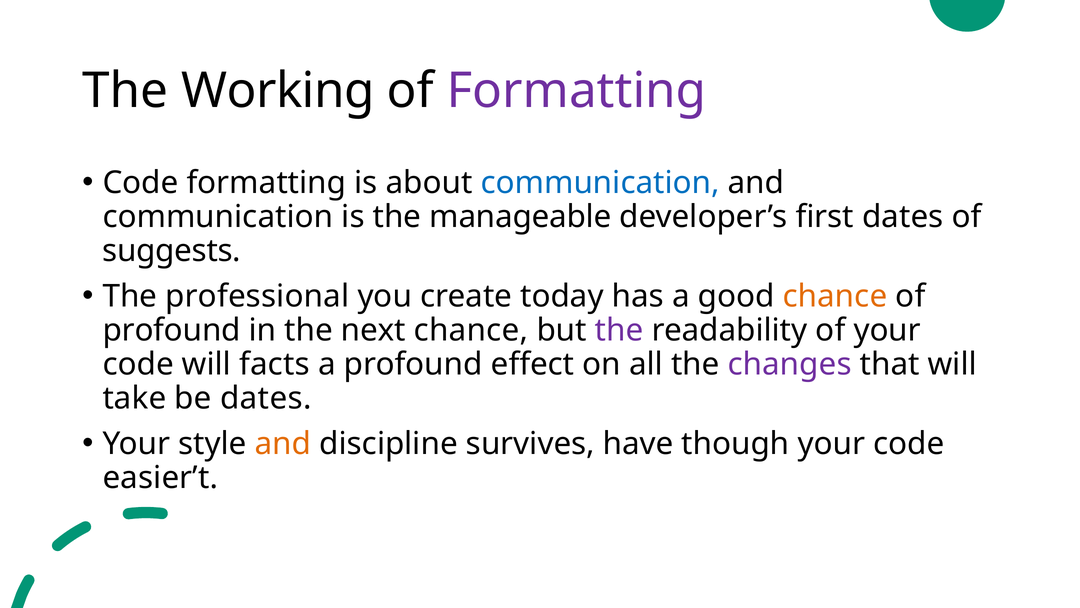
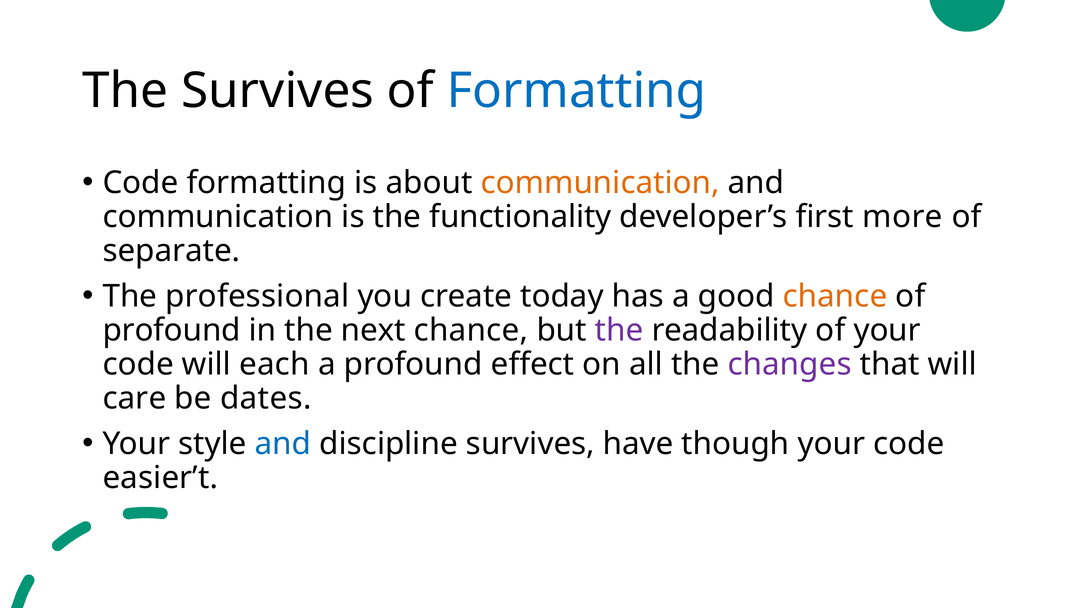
The Working: Working -> Survives
Formatting at (577, 91) colour: purple -> blue
communication at (600, 183) colour: blue -> orange
manageable: manageable -> functionality
first dates: dates -> more
suggests: suggests -> separate
facts: facts -> each
take: take -> care
and at (283, 443) colour: orange -> blue
